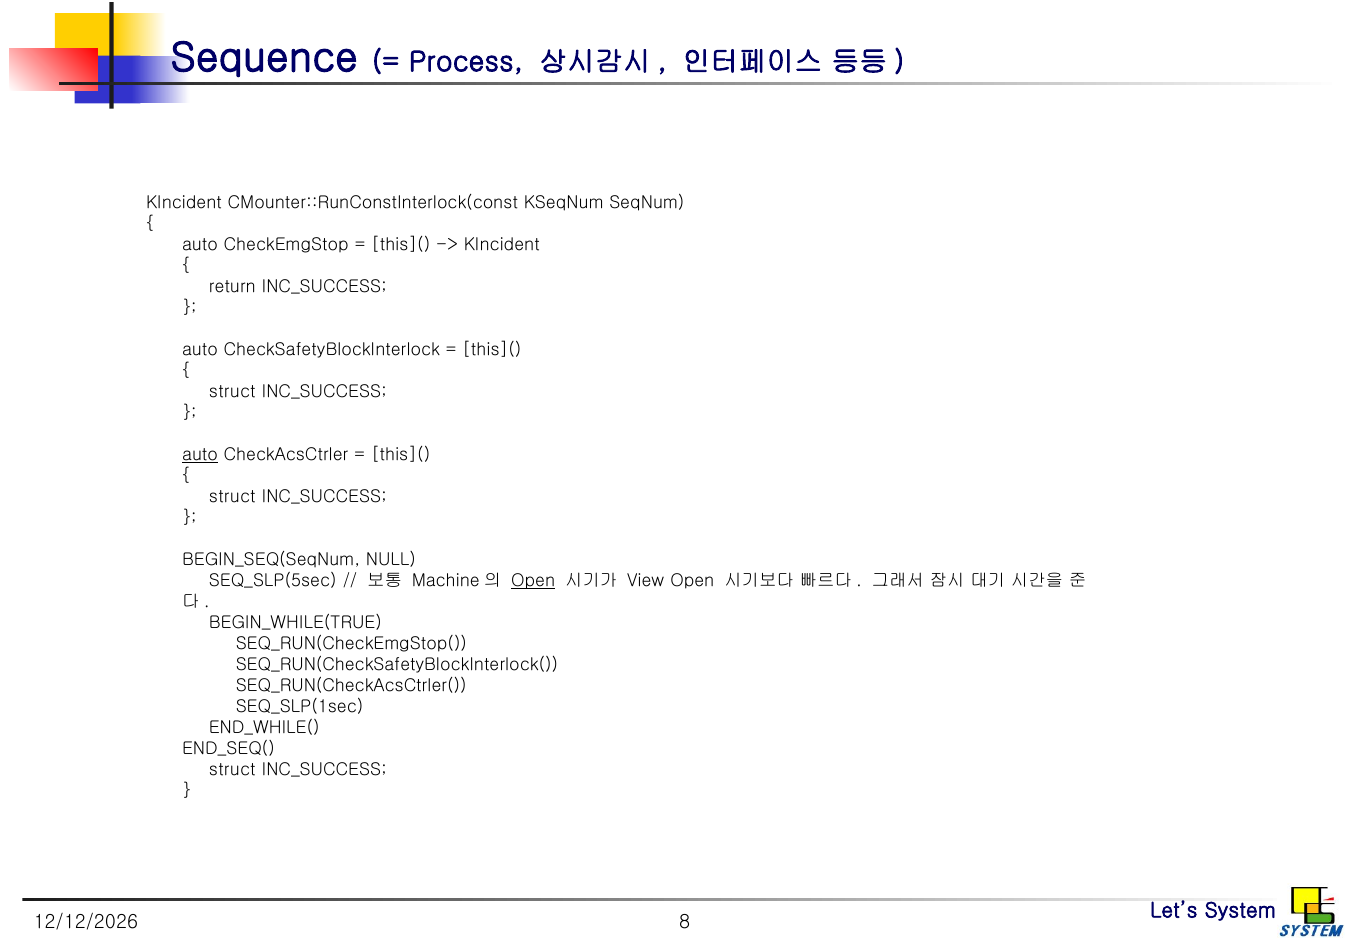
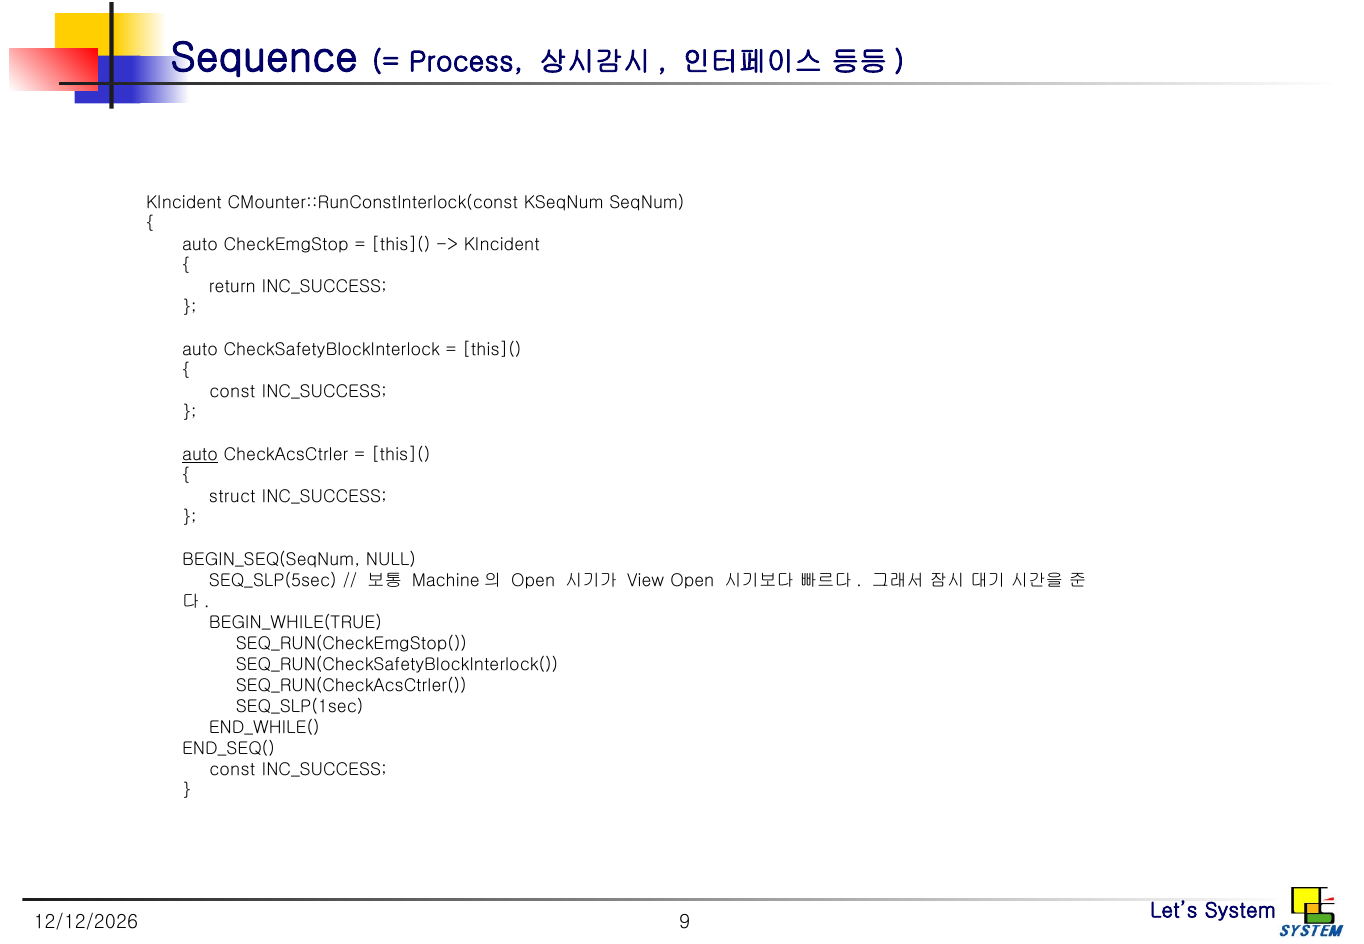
struct at (232, 392): struct -> const
Open at (533, 581) underline: present -> none
struct at (232, 770): struct -> const
8: 8 -> 9
